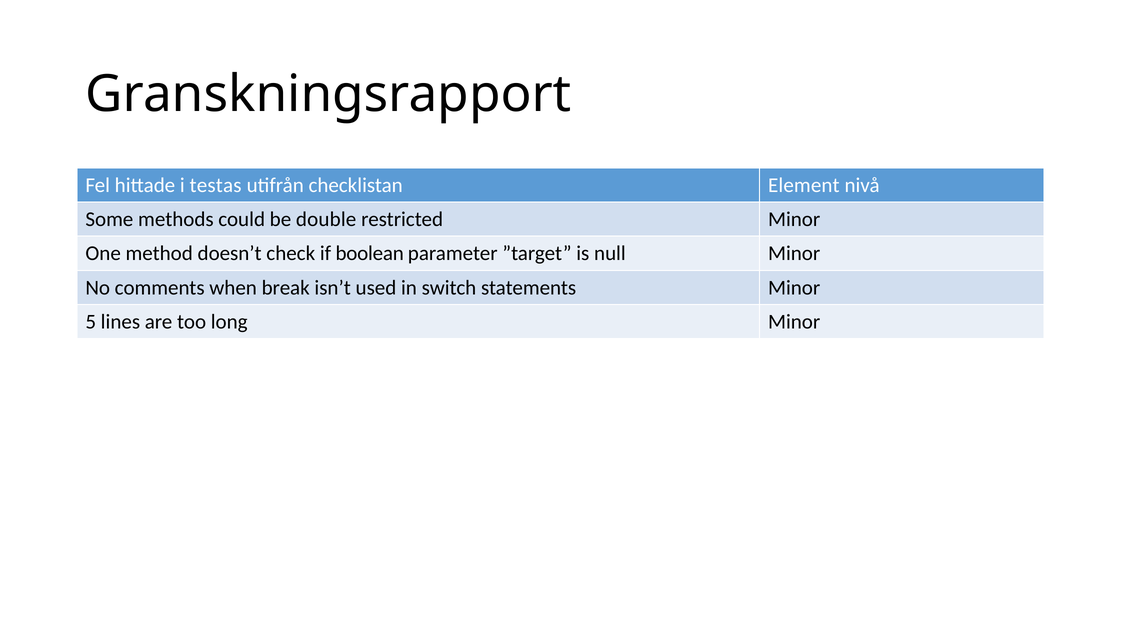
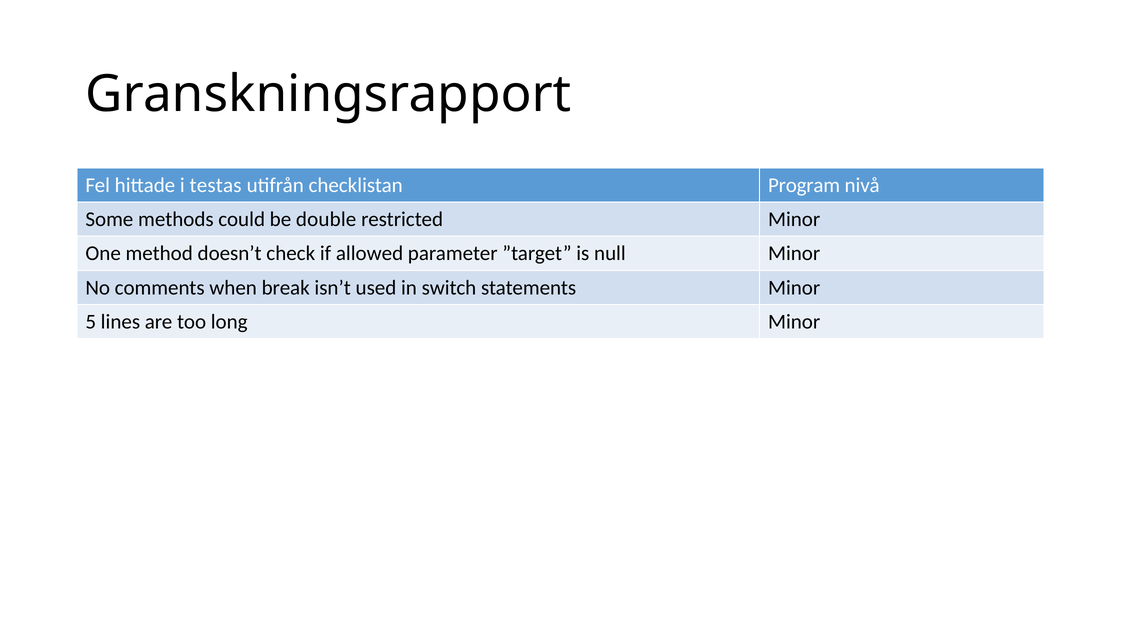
Element: Element -> Program
boolean: boolean -> allowed
